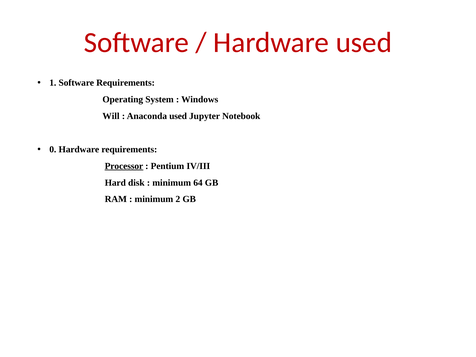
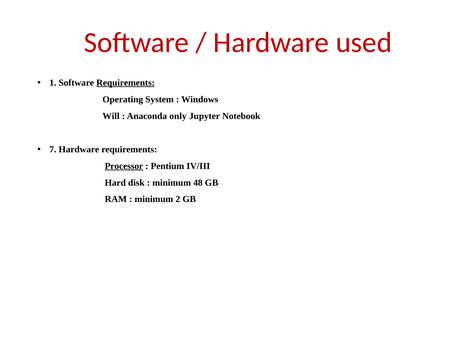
Requirements at (126, 83) underline: none -> present
Anaconda used: used -> only
0: 0 -> 7
64: 64 -> 48
